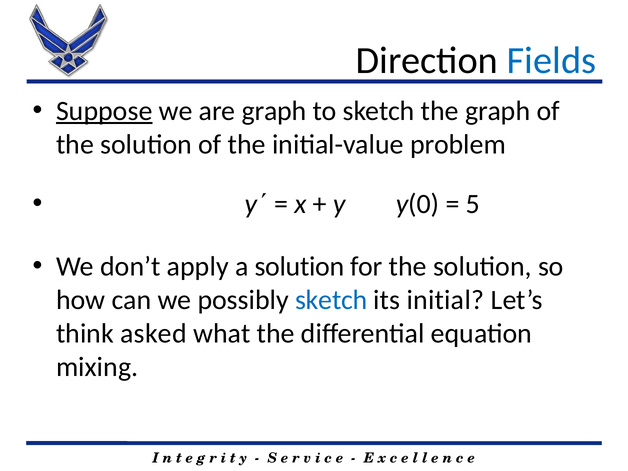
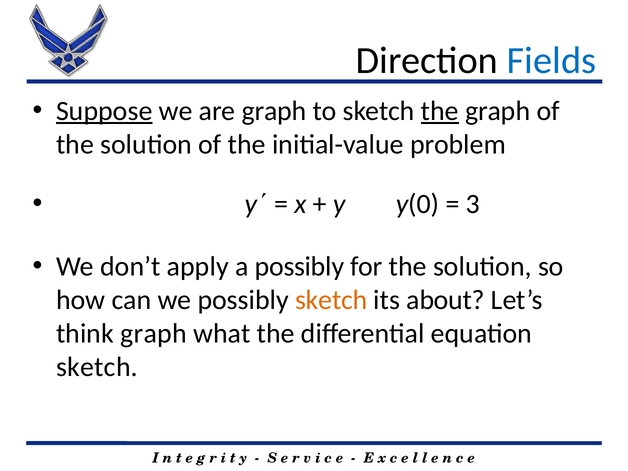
the at (440, 111) underline: none -> present
5: 5 -> 3
a solution: solution -> possibly
sketch at (331, 300) colour: blue -> orange
initial: initial -> about
think asked: asked -> graph
mixing at (97, 367): mixing -> sketch
